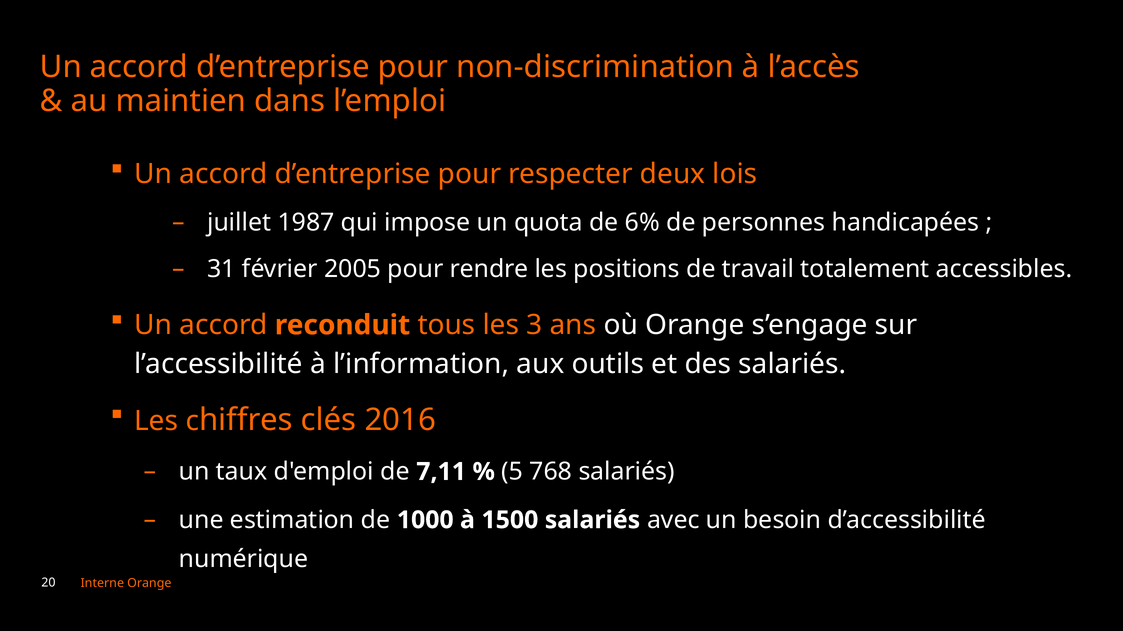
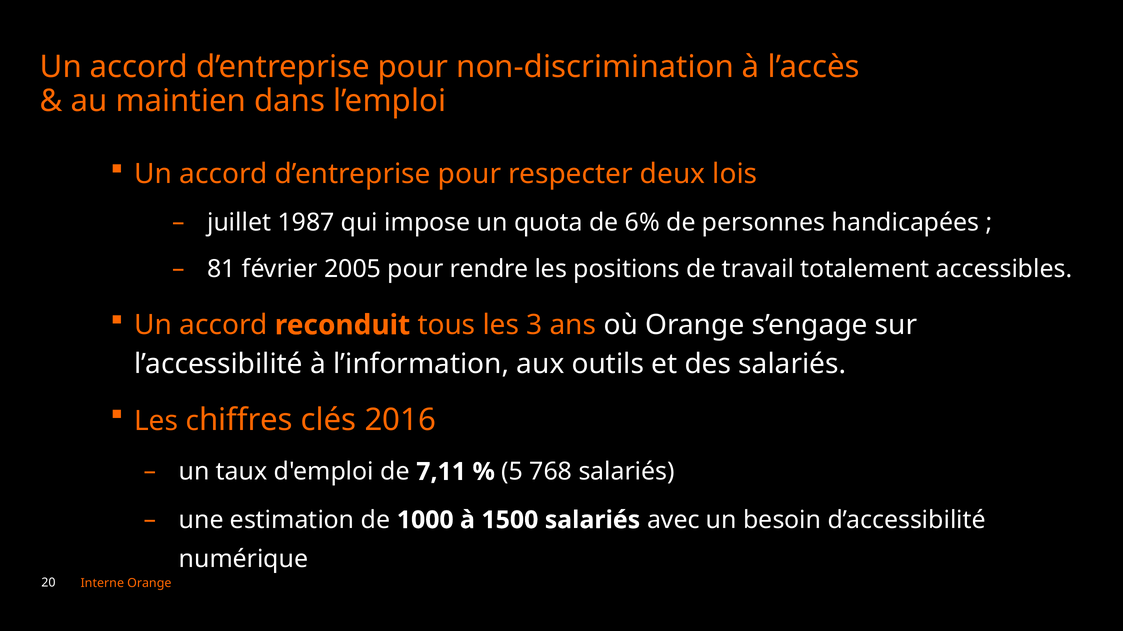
31: 31 -> 81
